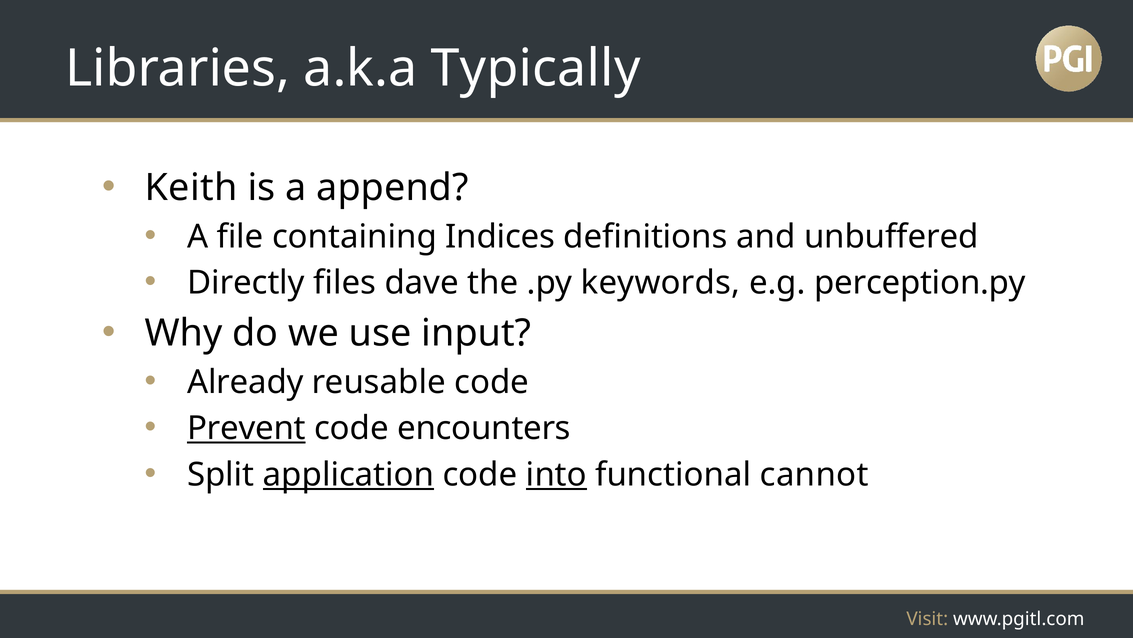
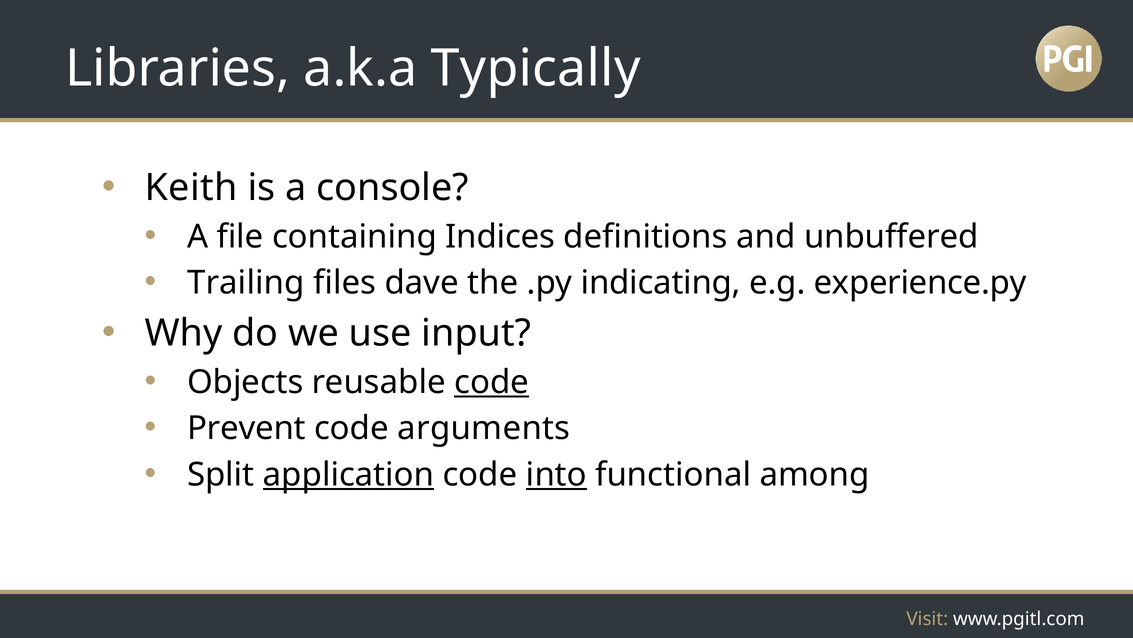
append: append -> console
Directly: Directly -> Trailing
keywords: keywords -> indicating
perception.py: perception.py -> experience.py
Already: Already -> Objects
code at (492, 382) underline: none -> present
Prevent underline: present -> none
encounters: encounters -> arguments
cannot: cannot -> among
